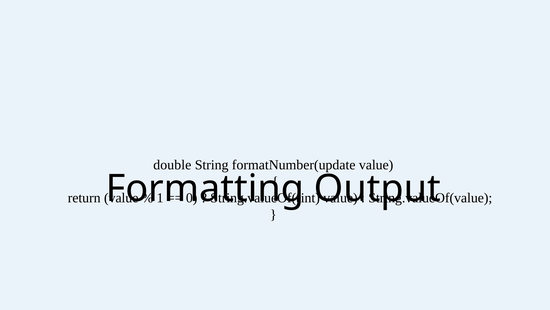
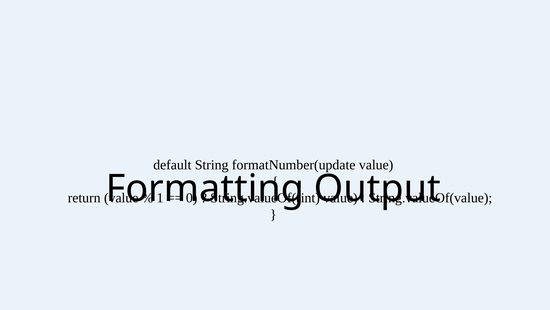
double: double -> default
